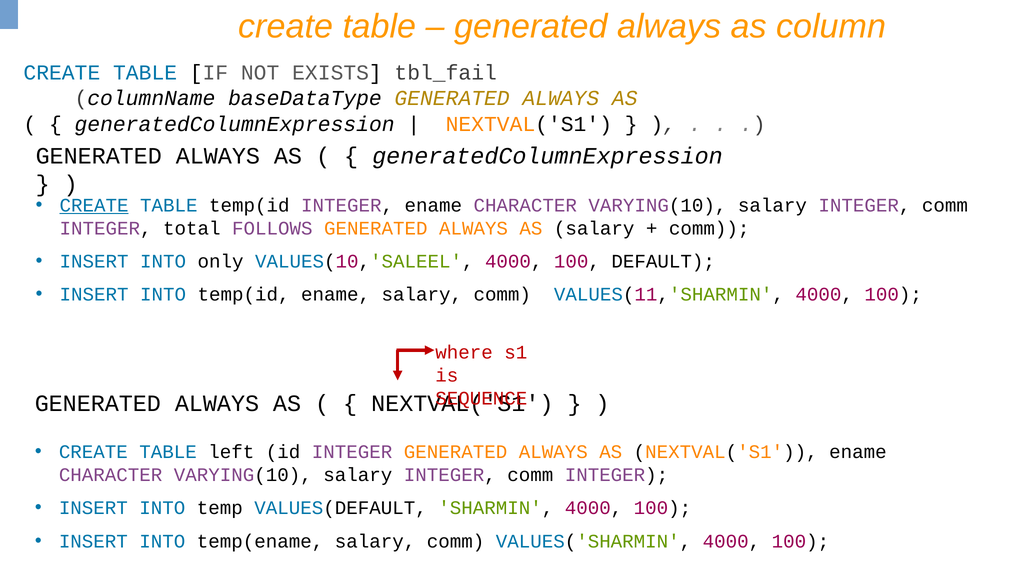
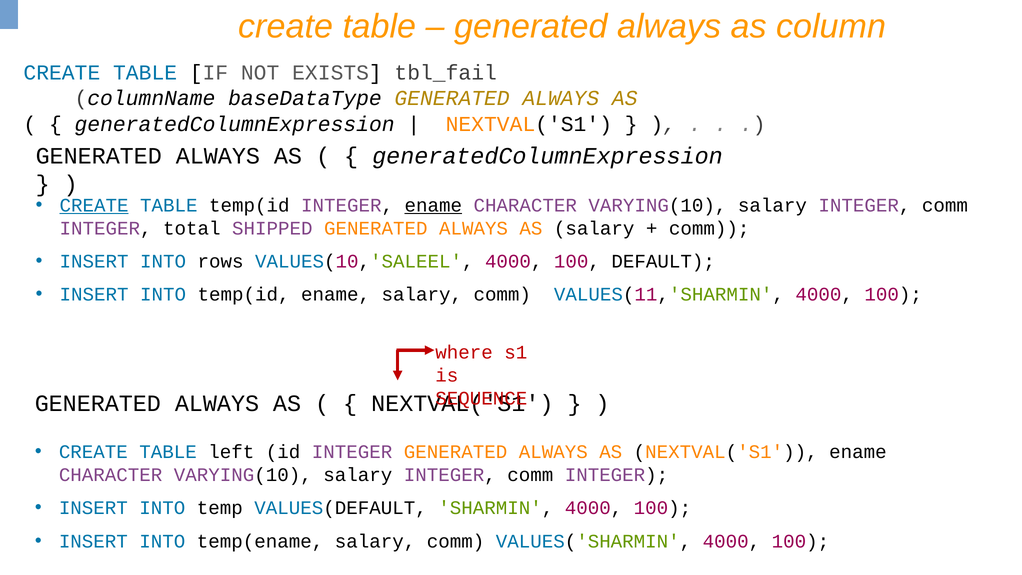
ename at (433, 205) underline: none -> present
FOLLOWS: FOLLOWS -> SHIPPED
only: only -> rows
